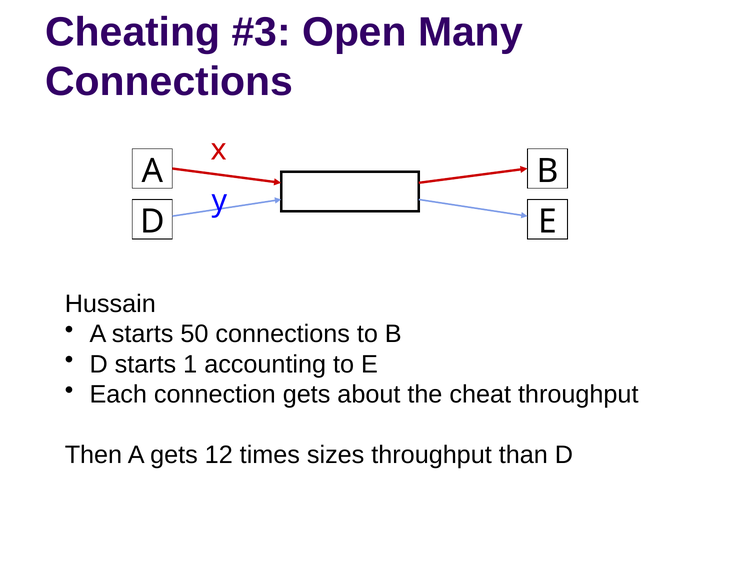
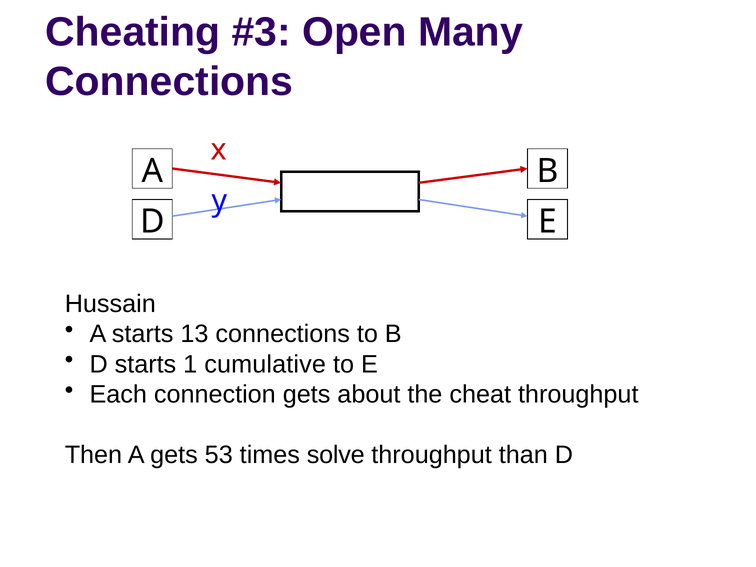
50: 50 -> 13
accounting: accounting -> cumulative
12: 12 -> 53
sizes: sizes -> solve
